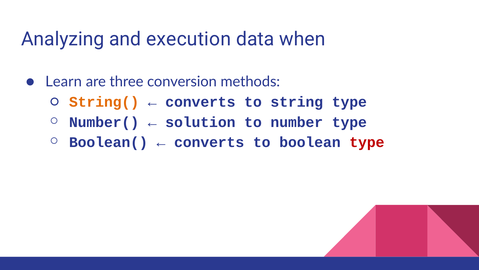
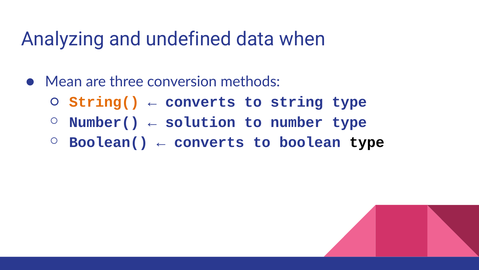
execution: execution -> undefined
Learn: Learn -> Mean
type at (367, 142) colour: red -> black
